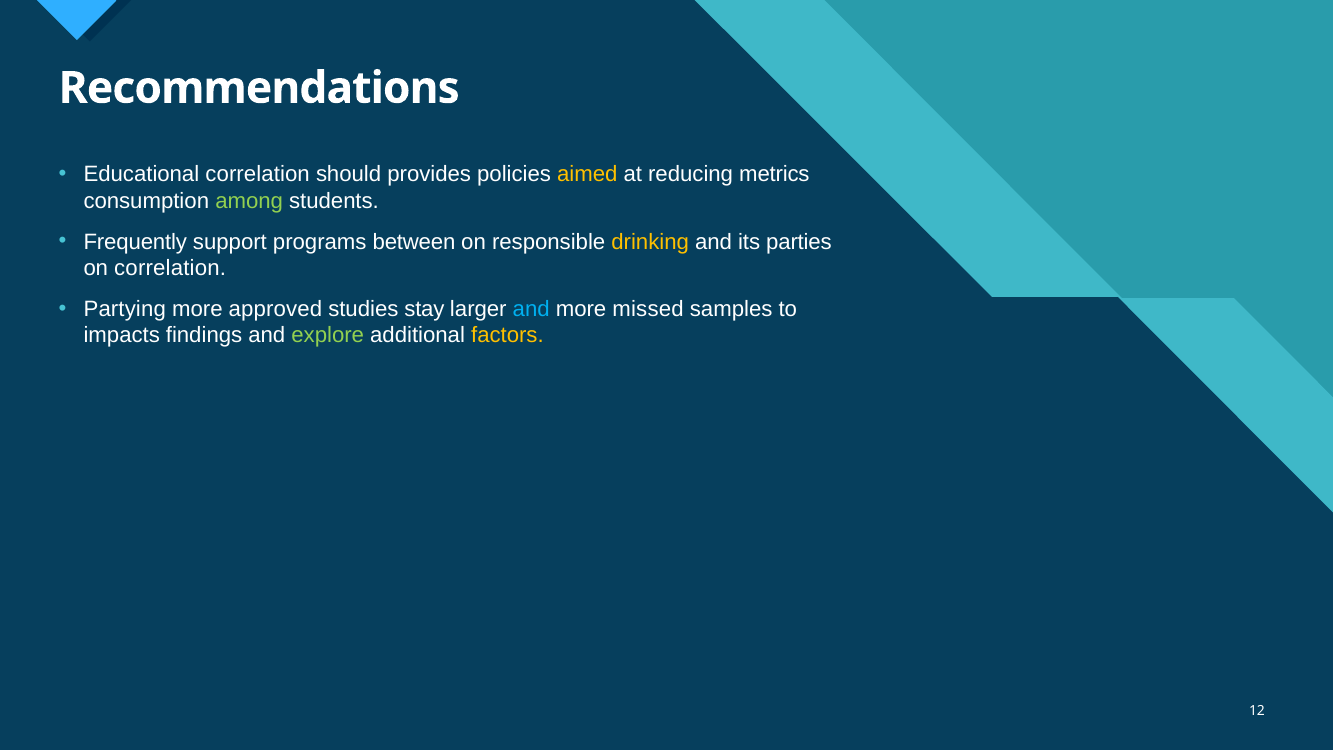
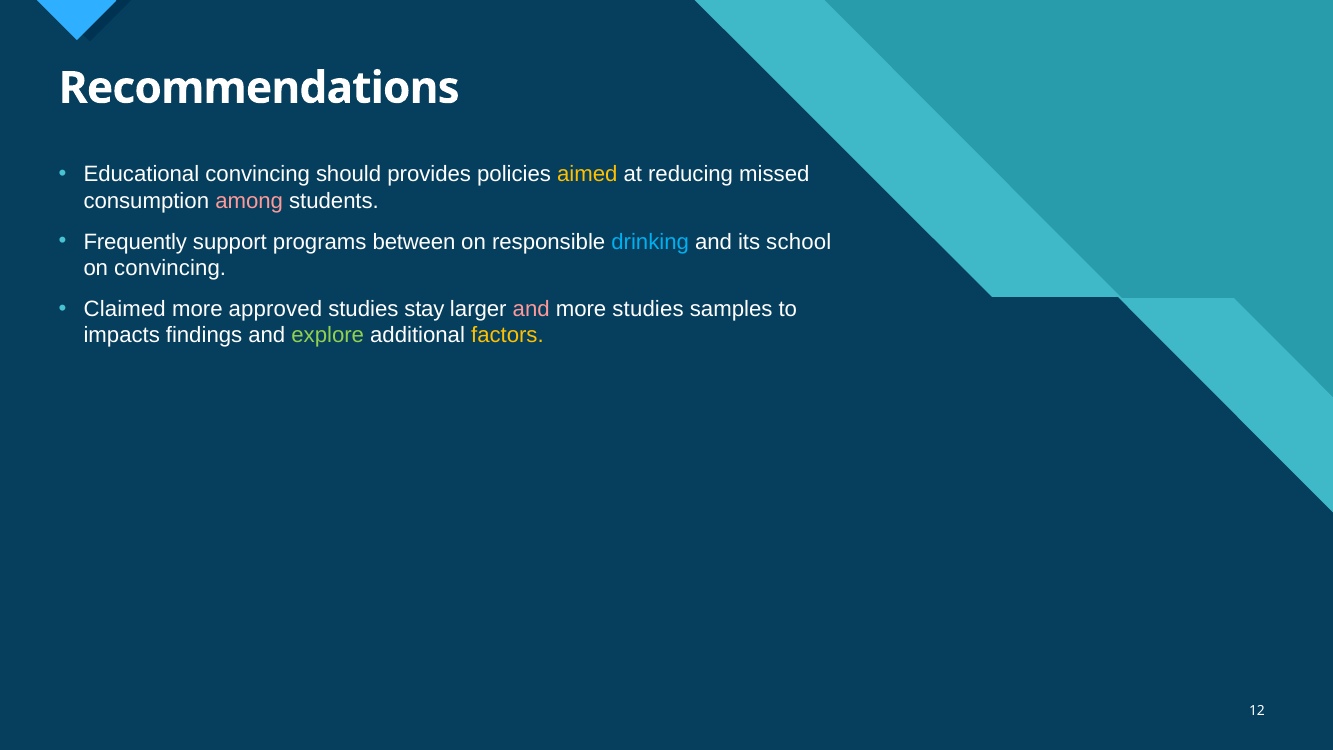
Educational correlation: correlation -> convincing
metrics: metrics -> missed
among colour: light green -> pink
drinking colour: yellow -> light blue
parties: parties -> school
on correlation: correlation -> convincing
Partying: Partying -> Claimed
and at (531, 309) colour: light blue -> pink
more missed: missed -> studies
